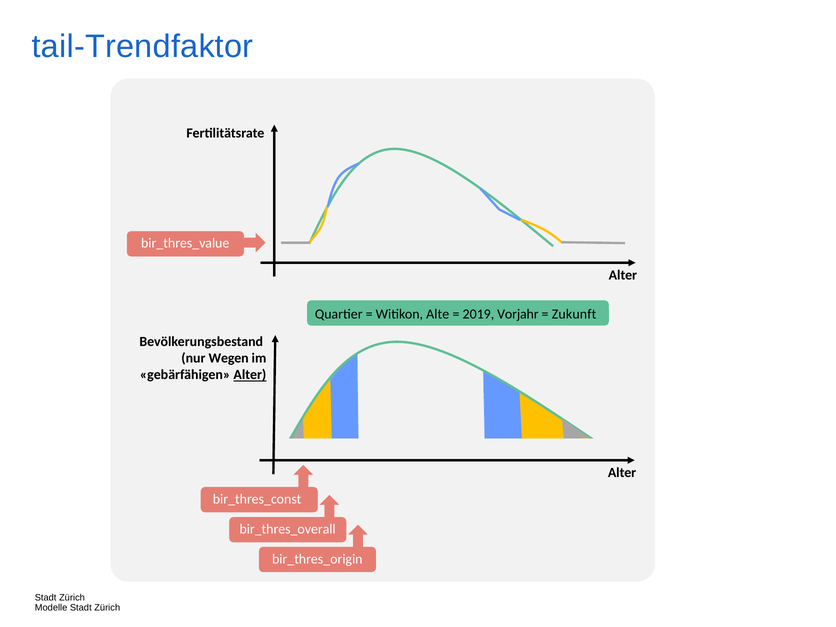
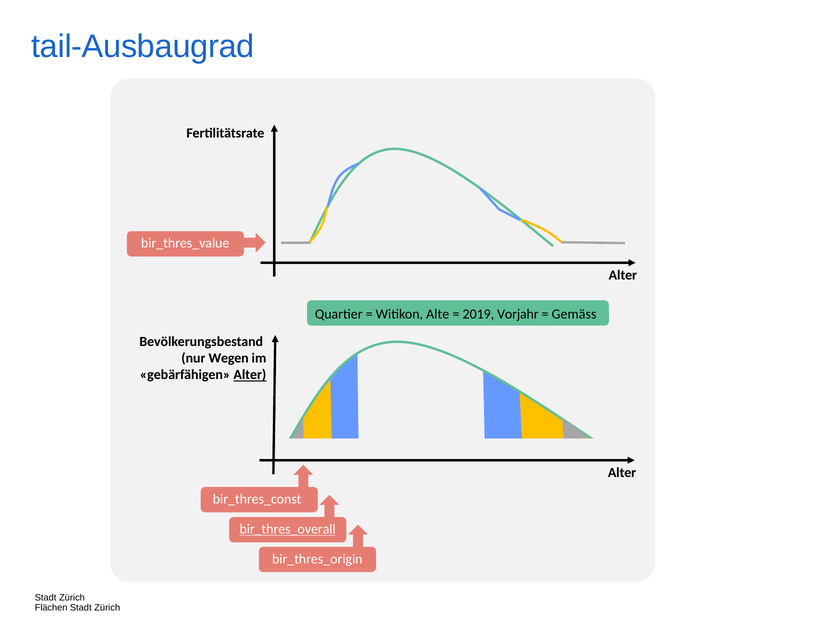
tail-Trendfaktor: tail-Trendfaktor -> tail-Ausbaugrad
Zukunft: Zukunft -> Gemäss
bir_thres_overall underline: none -> present
Modelle: Modelle -> Flächen
